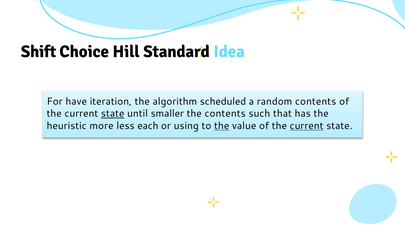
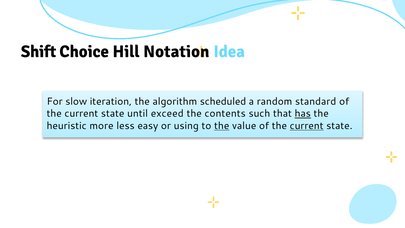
Standard: Standard -> Notation
have: have -> slow
random contents: contents -> standard
state at (113, 114) underline: present -> none
smaller: smaller -> exceed
has underline: none -> present
each: each -> easy
